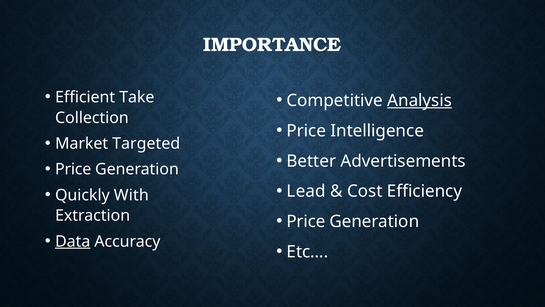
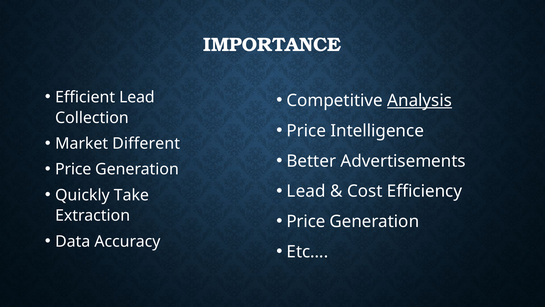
Efficient Take: Take -> Lead
Targeted: Targeted -> Different
With: With -> Take
Data underline: present -> none
